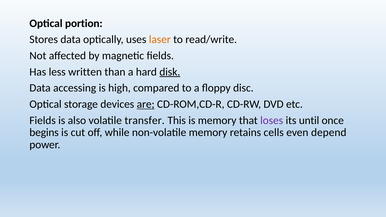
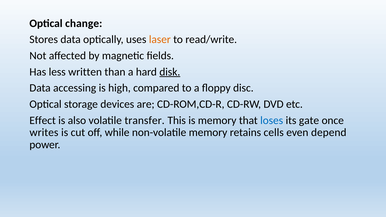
portion: portion -> change
are underline: present -> none
Fields at (43, 120): Fields -> Effect
loses colour: purple -> blue
until: until -> gate
begins: begins -> writes
